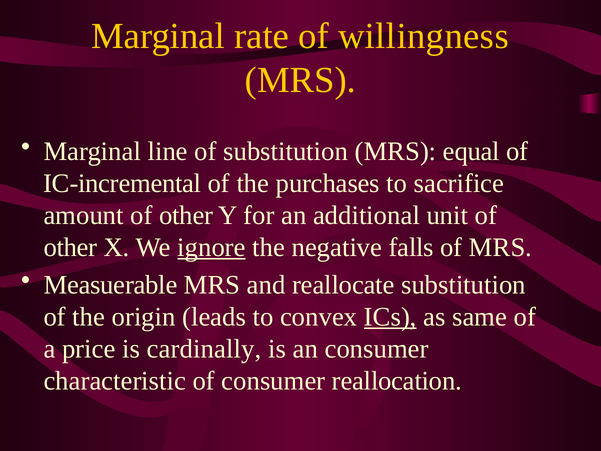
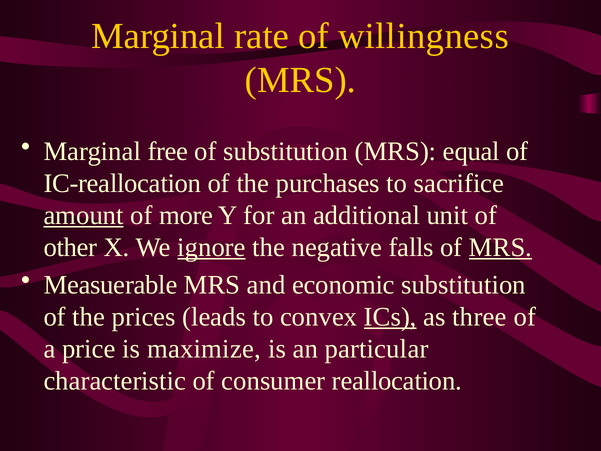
line: line -> free
IC-incremental: IC-incremental -> IC-reallocation
amount underline: none -> present
other at (186, 215): other -> more
MRS at (501, 247) underline: none -> present
reallocate: reallocate -> economic
origin: origin -> prices
same: same -> three
cardinally: cardinally -> maximize
an consumer: consumer -> particular
